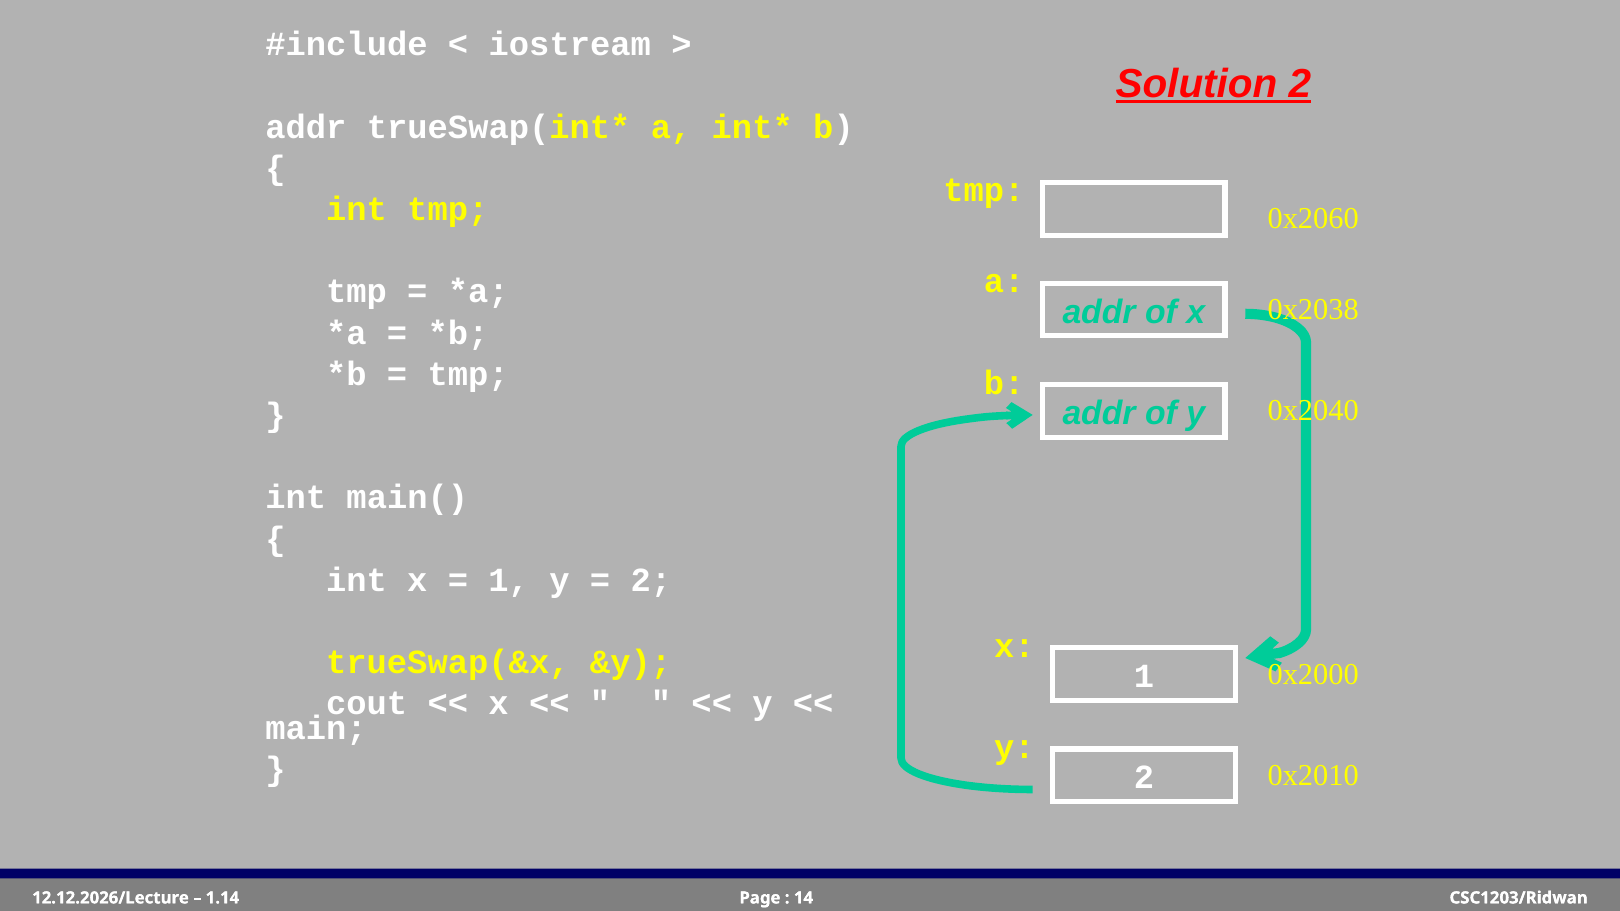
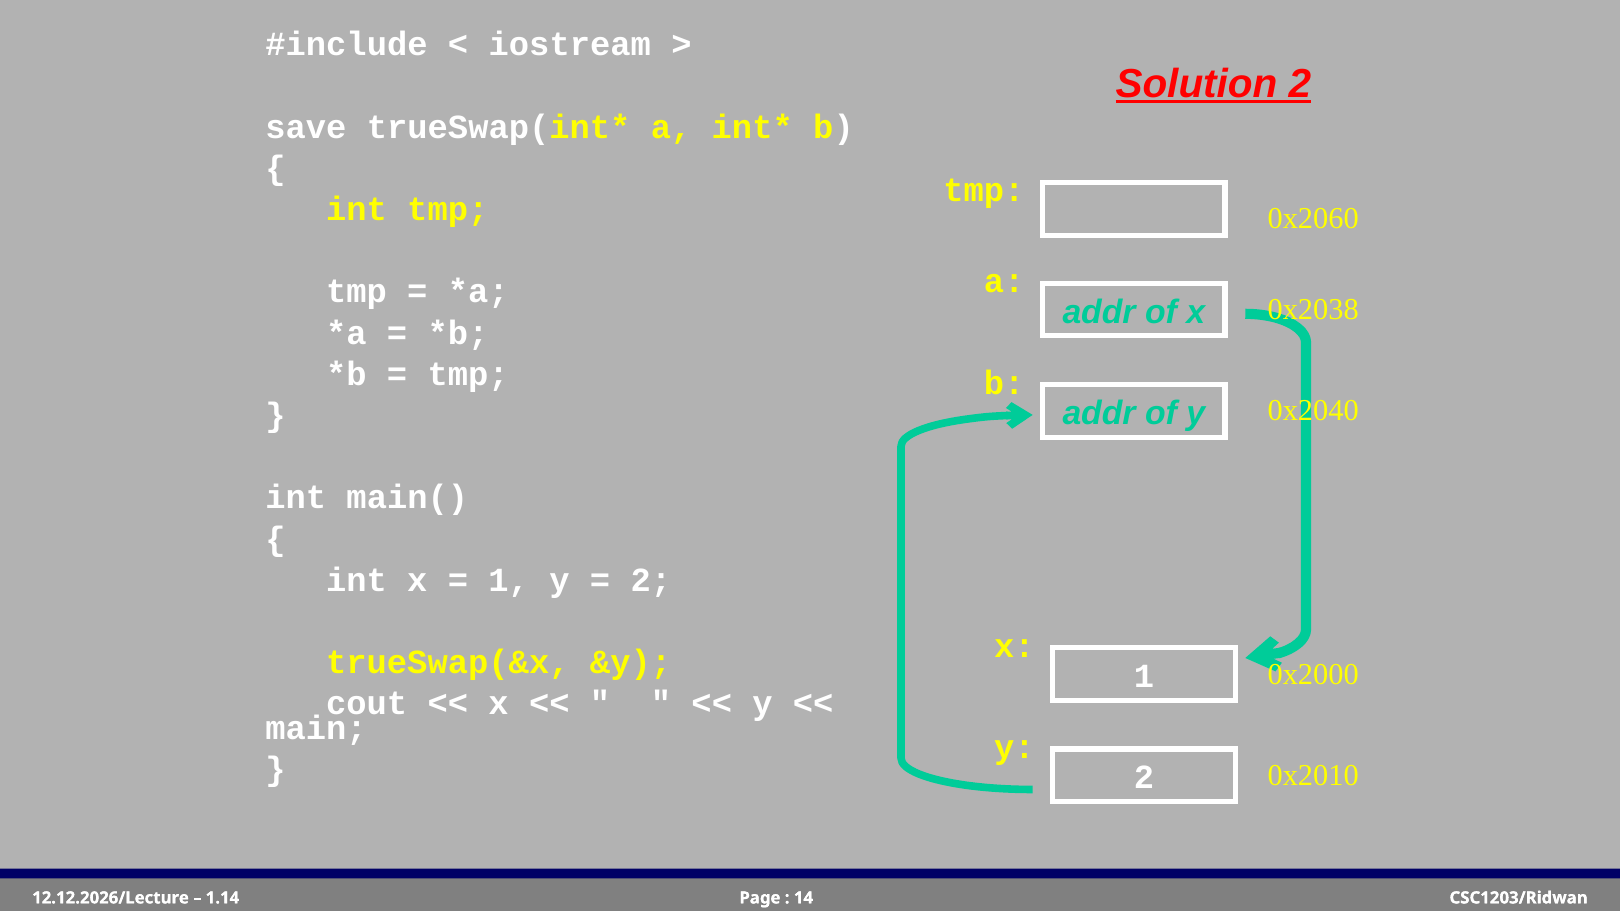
addr at (306, 127): addr -> save
